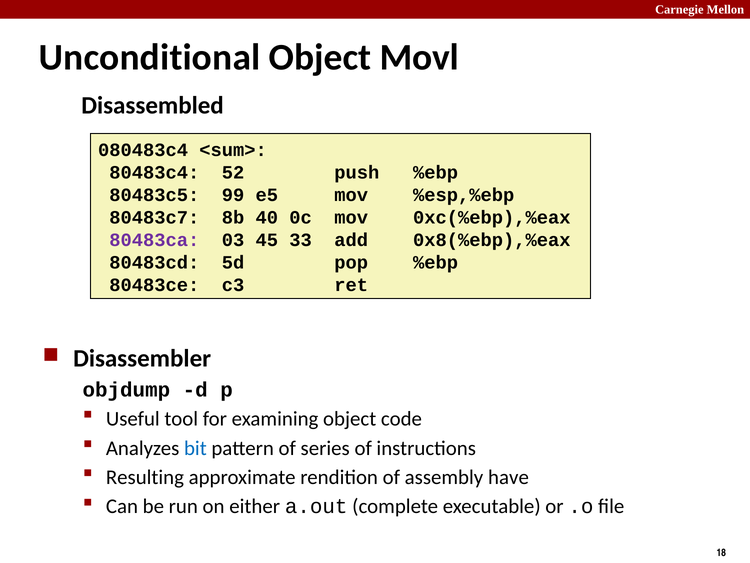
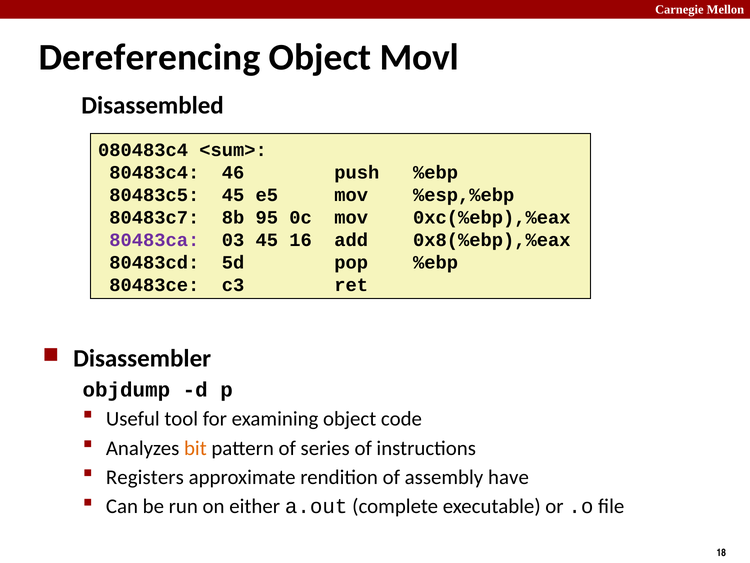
Unconditional: Unconditional -> Dereferencing
52: 52 -> 46
80483c5 99: 99 -> 45
40: 40 -> 95
33: 33 -> 16
bit colour: blue -> orange
Resulting: Resulting -> Registers
